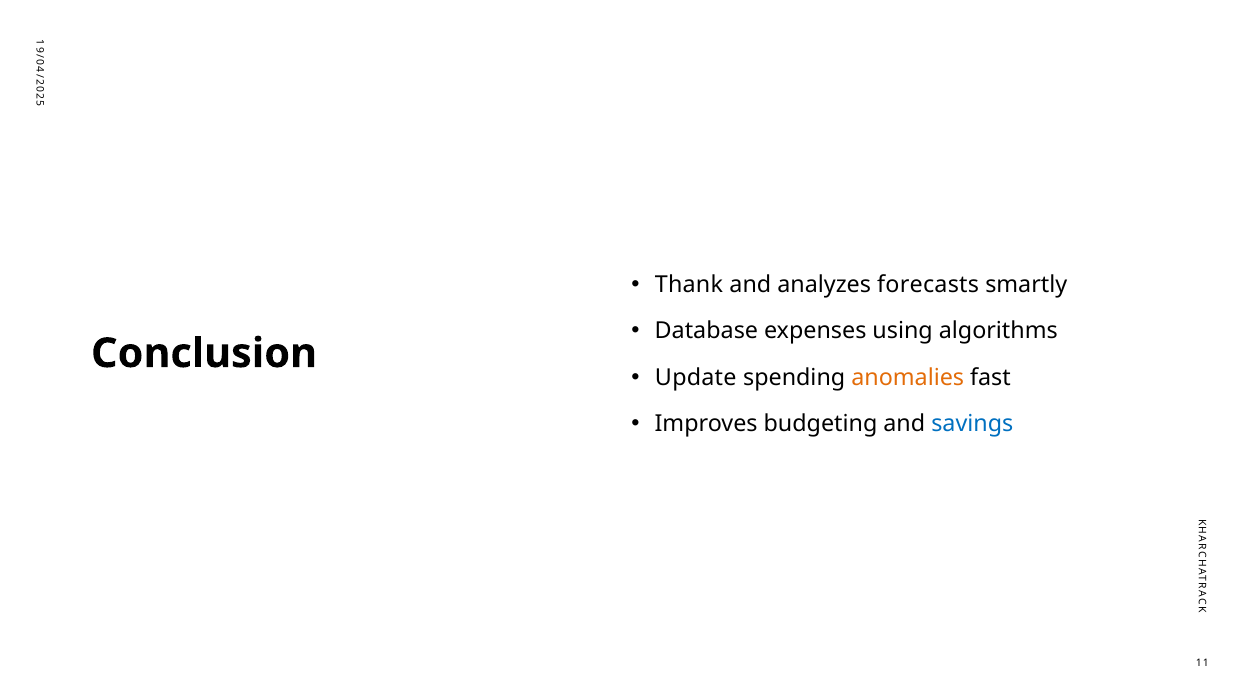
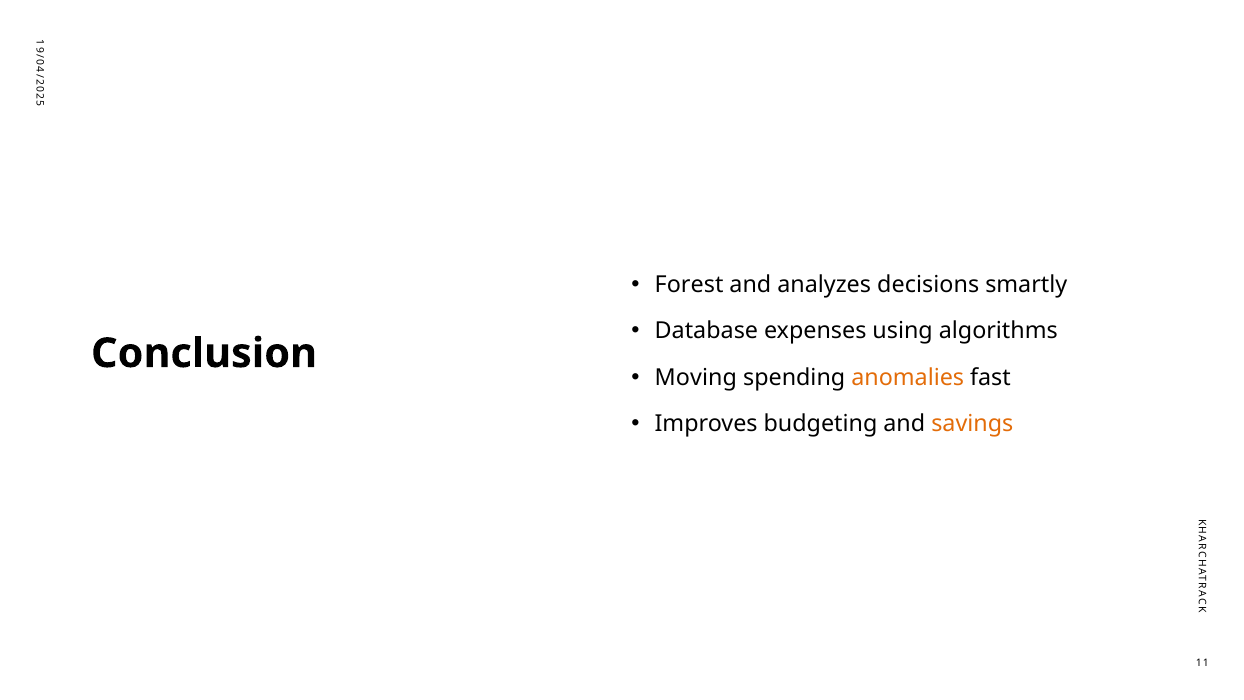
Thank: Thank -> Forest
forecasts: forecasts -> decisions
Update: Update -> Moving
savings colour: blue -> orange
